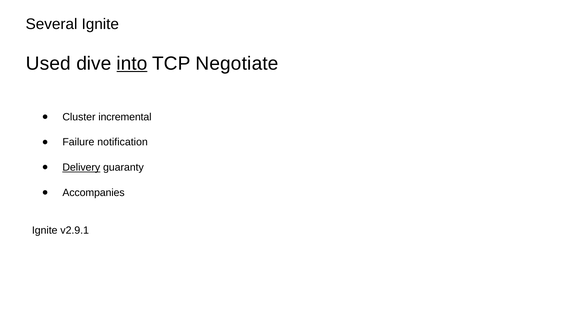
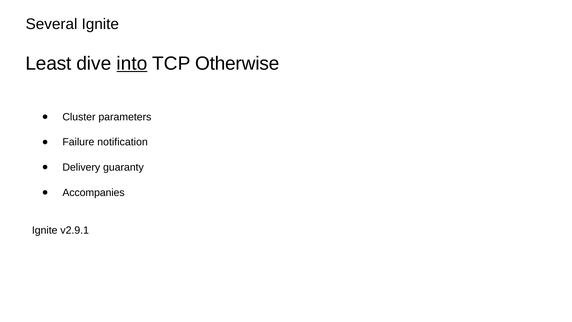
Used: Used -> Least
Negotiate: Negotiate -> Otherwise
incremental: incremental -> parameters
Delivery underline: present -> none
